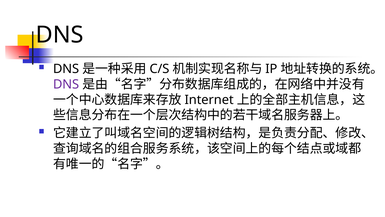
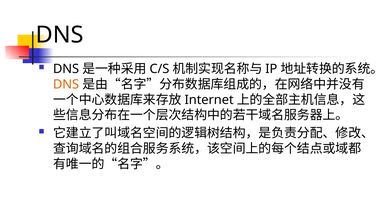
DNS at (66, 84) colour: purple -> orange
